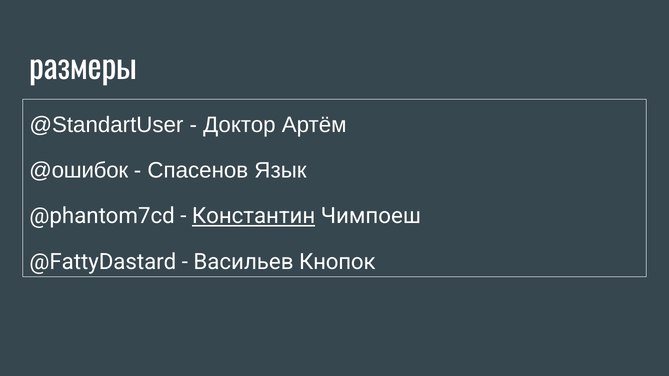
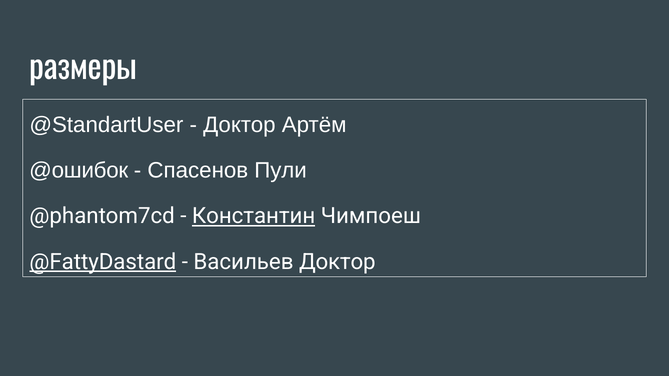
Язык: Язык -> Пули
@FattyDastard underline: none -> present
Васильев Кнопок: Кнопок -> Доктор
